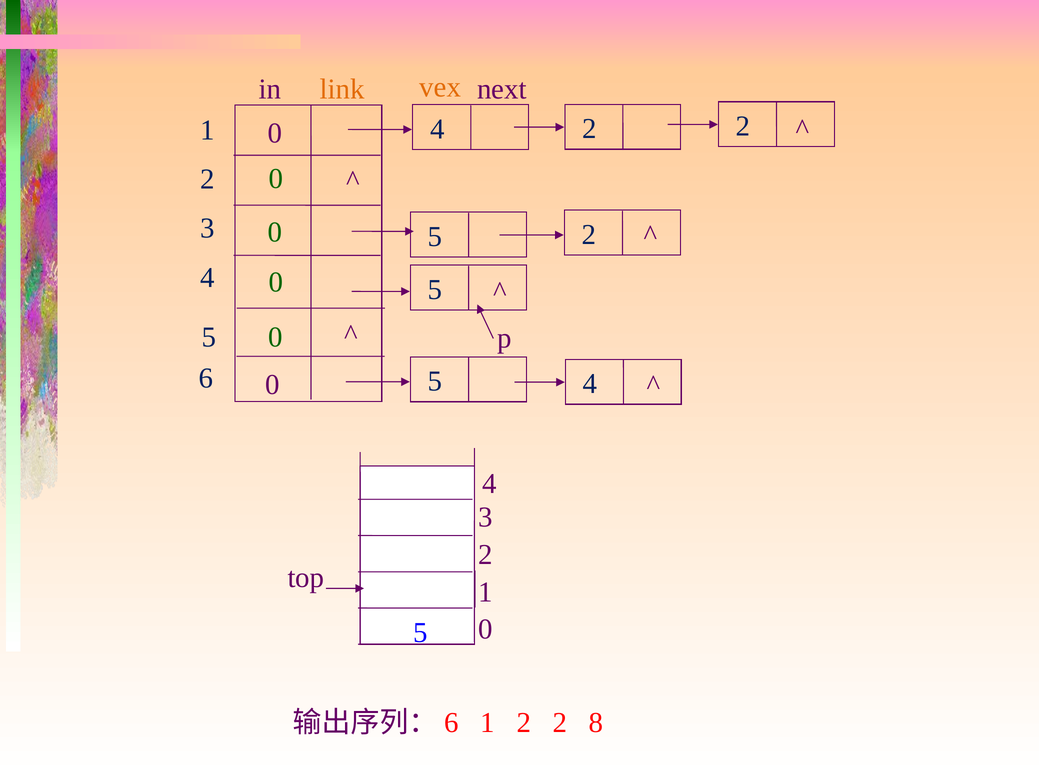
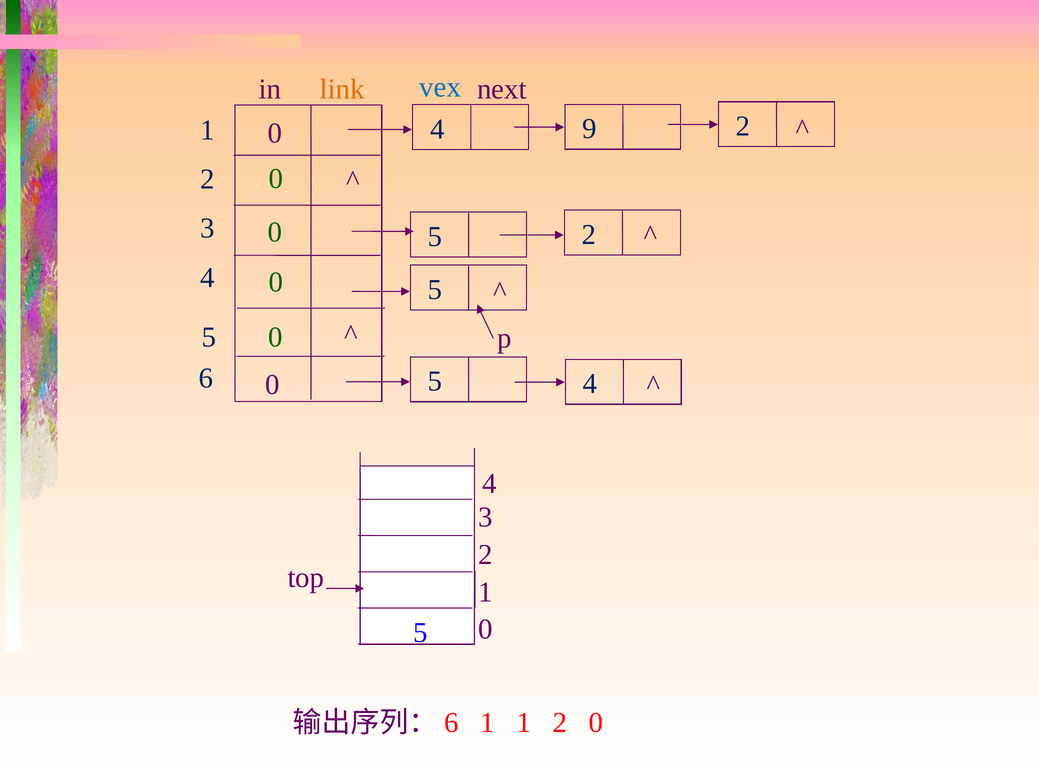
vex colour: orange -> blue
4 2: 2 -> 9
2 at (524, 723): 2 -> 1
2 8: 8 -> 0
